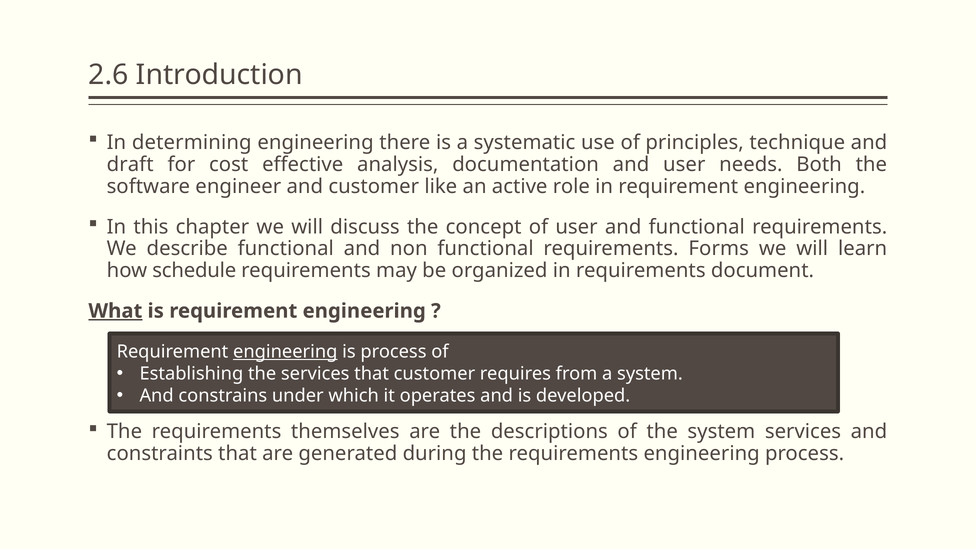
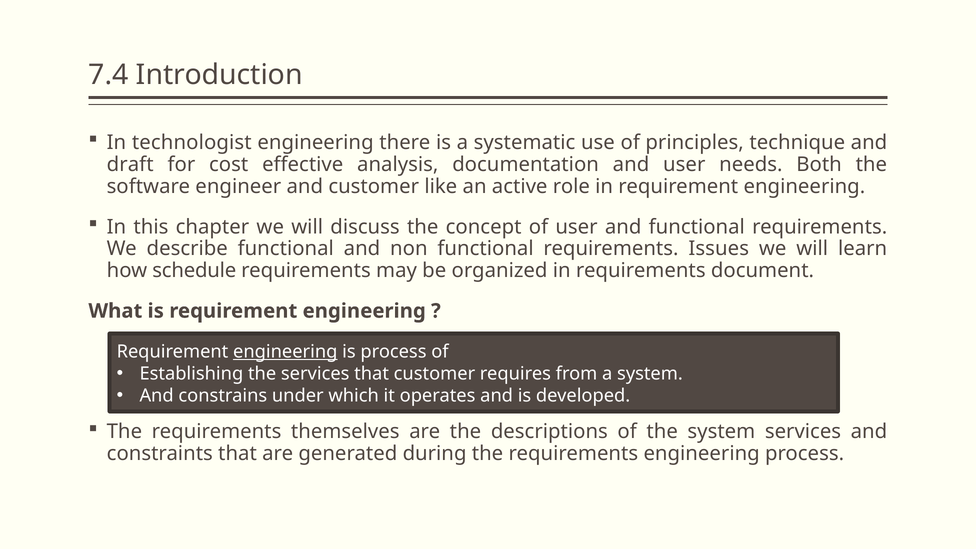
2.6: 2.6 -> 7.4
determining: determining -> technologist
Forms: Forms -> Issues
What underline: present -> none
